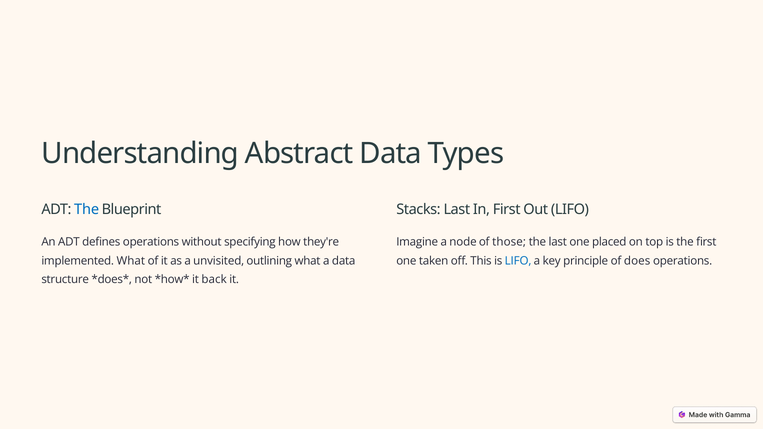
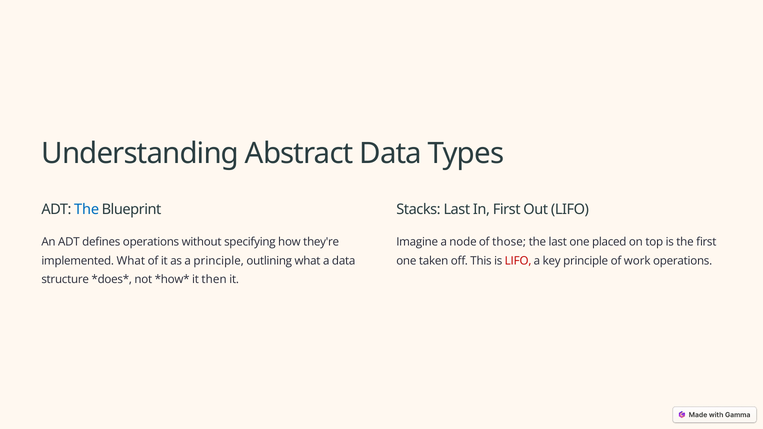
a unvisited: unvisited -> principle
LIFO at (518, 261) colour: blue -> red
does: does -> work
back: back -> then
